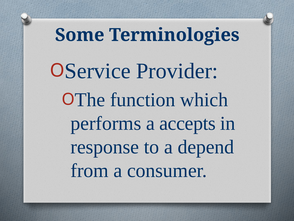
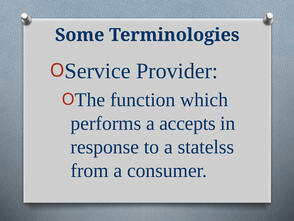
depend: depend -> statelss
